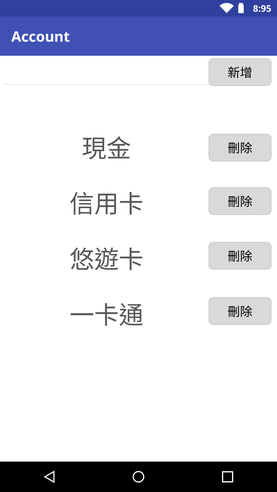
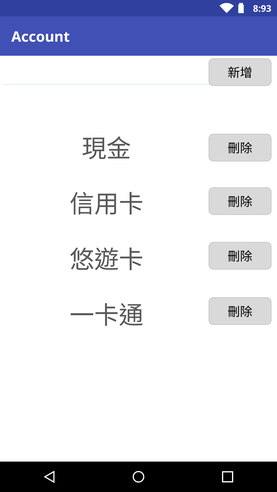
8:95: 8:95 -> 8:93
